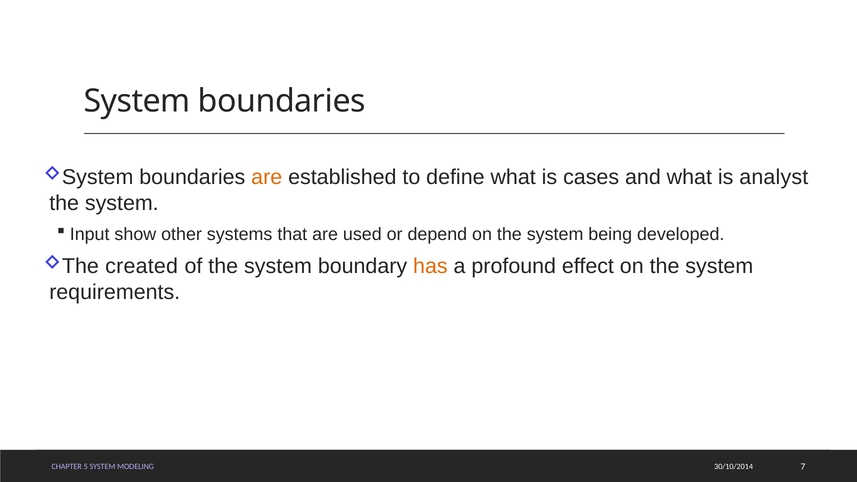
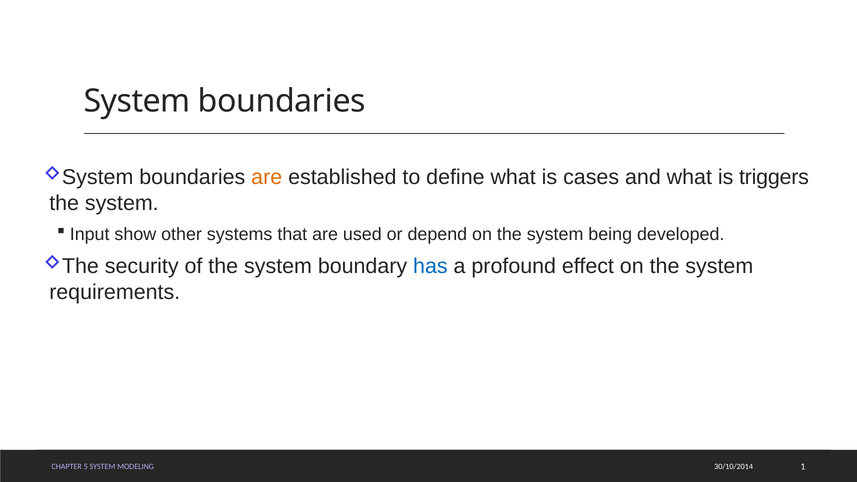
analyst: analyst -> triggers
created: created -> security
has colour: orange -> blue
7: 7 -> 1
